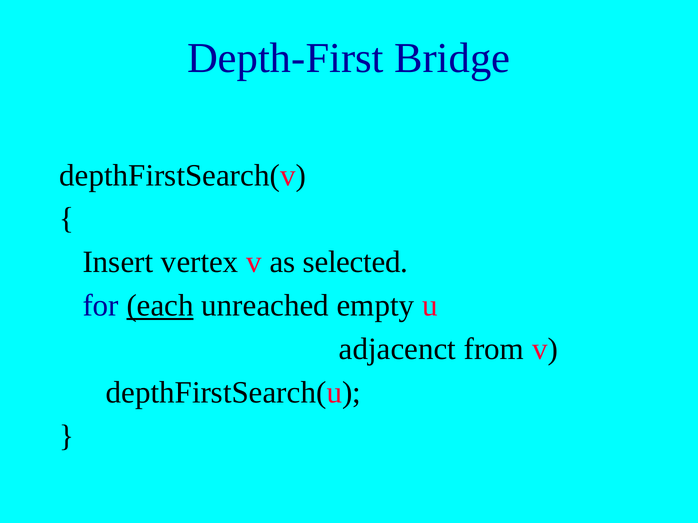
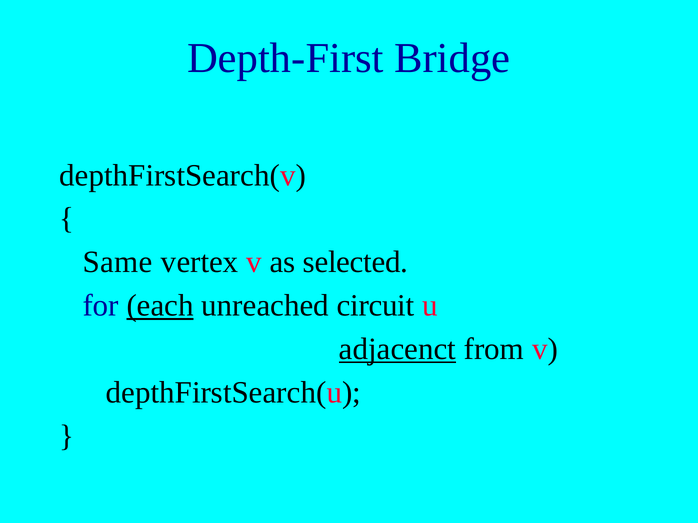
Insert: Insert -> Same
empty: empty -> circuit
adjacenct underline: none -> present
